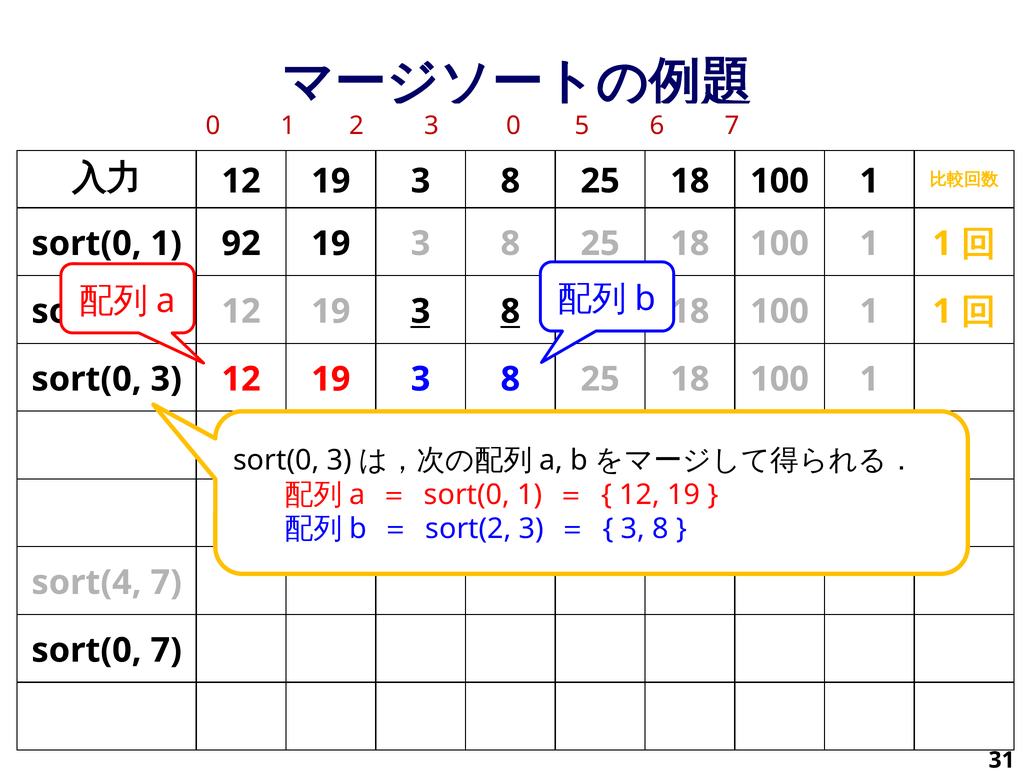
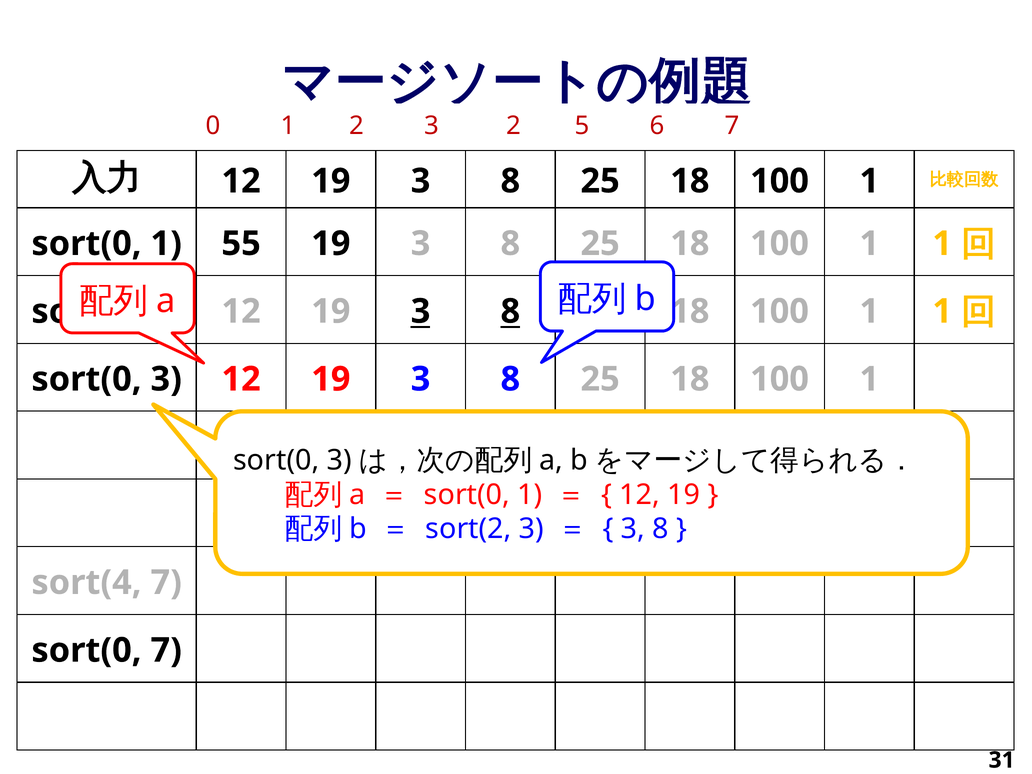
3 0: 0 -> 2
92: 92 -> 55
